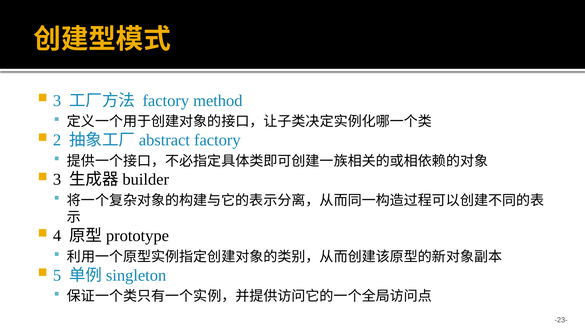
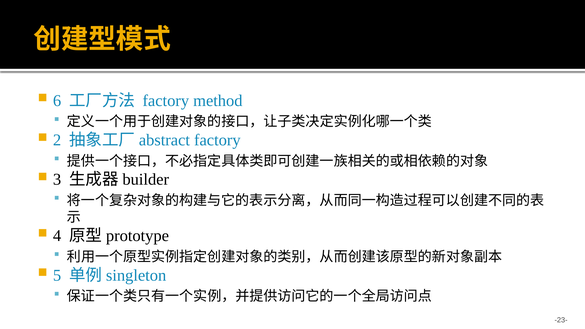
3 at (57, 101): 3 -> 6
